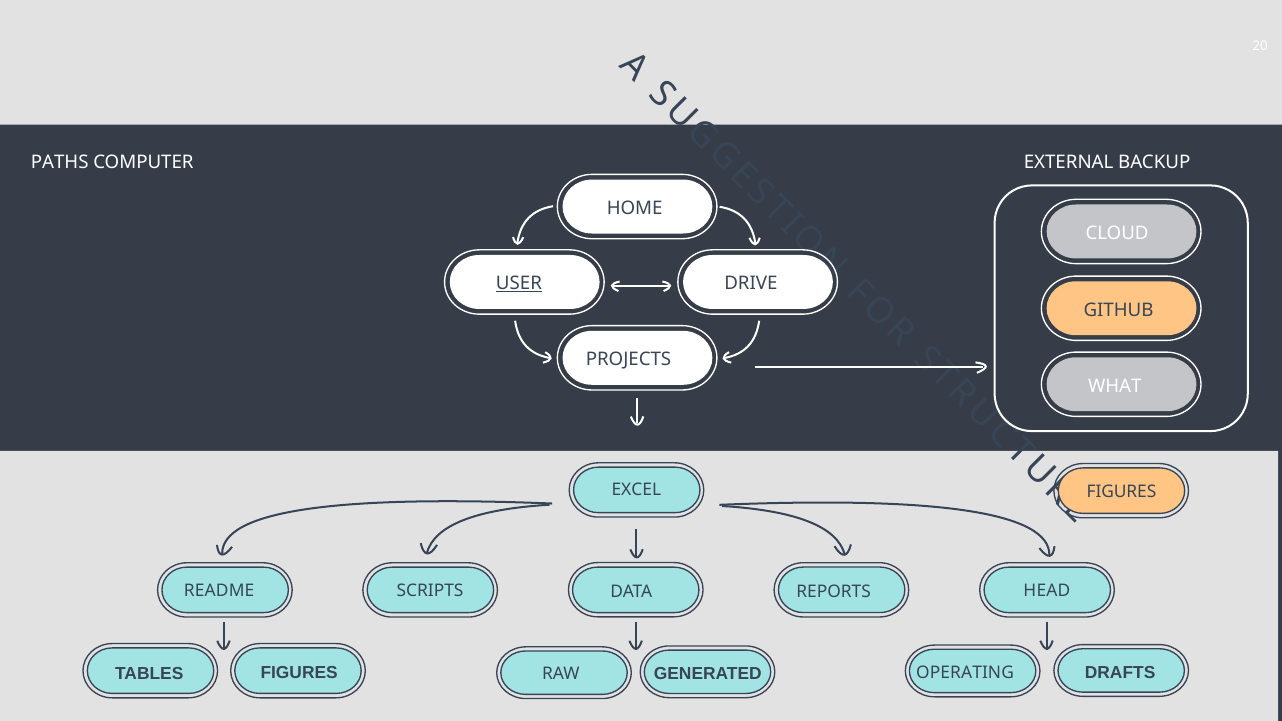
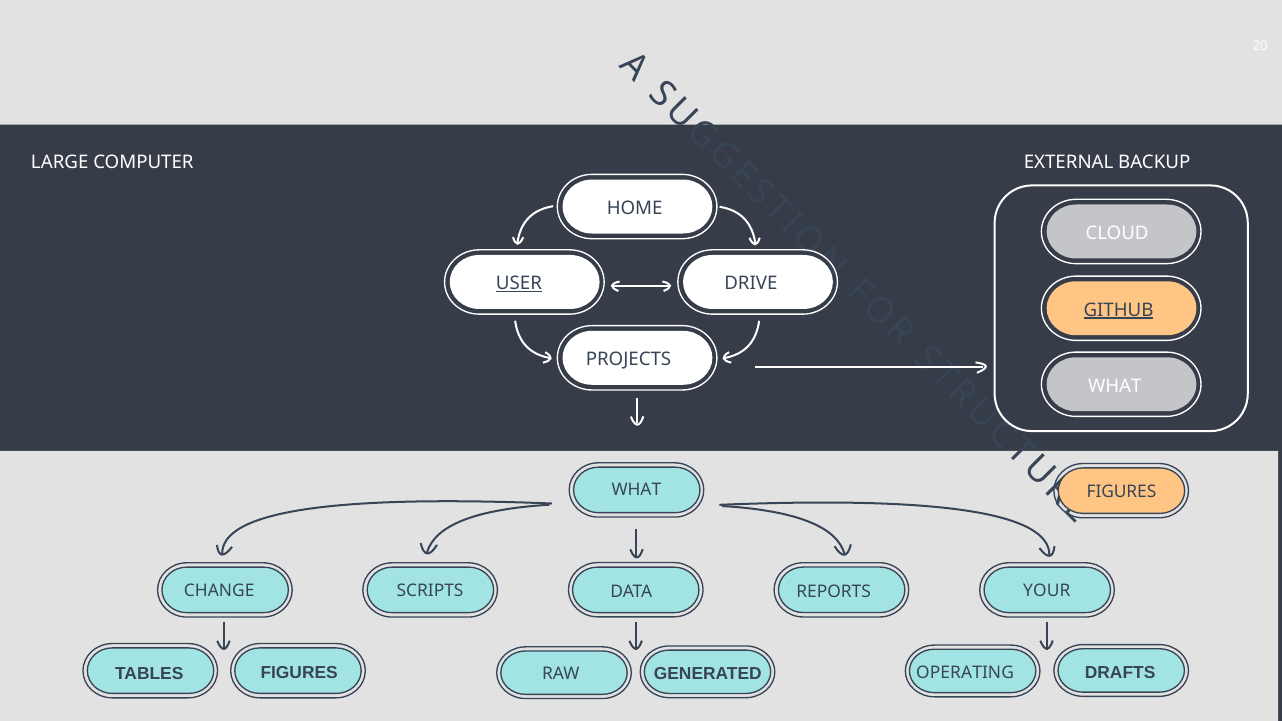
PATHS: PATHS -> LARGE
GITHUB underline: none -> present
EXCEL at (636, 491): EXCEL -> WHAT
README: README -> CHANGE
HEAD: HEAD -> YOUR
